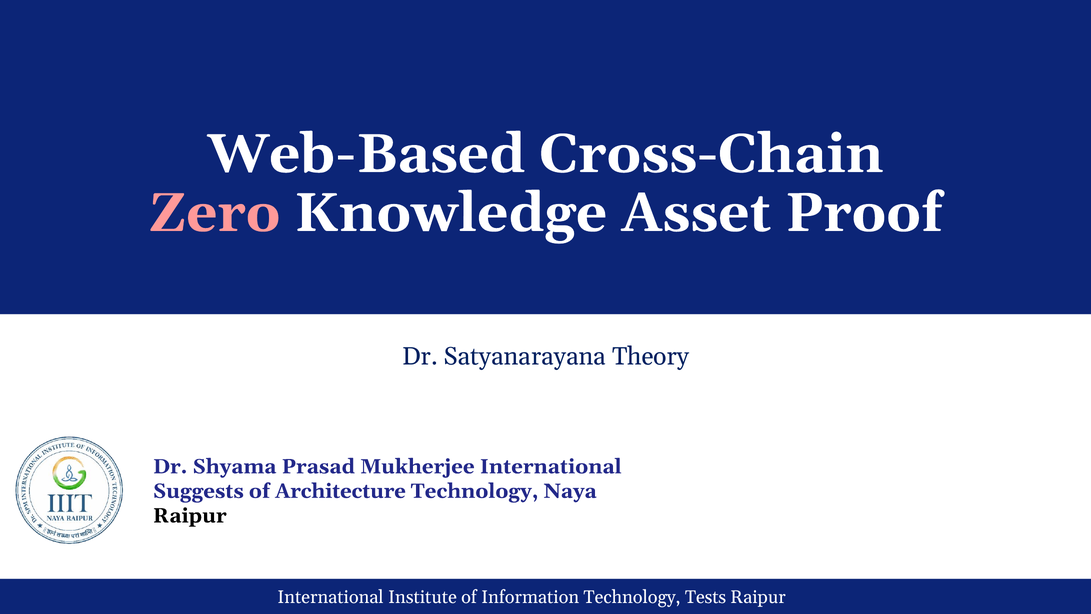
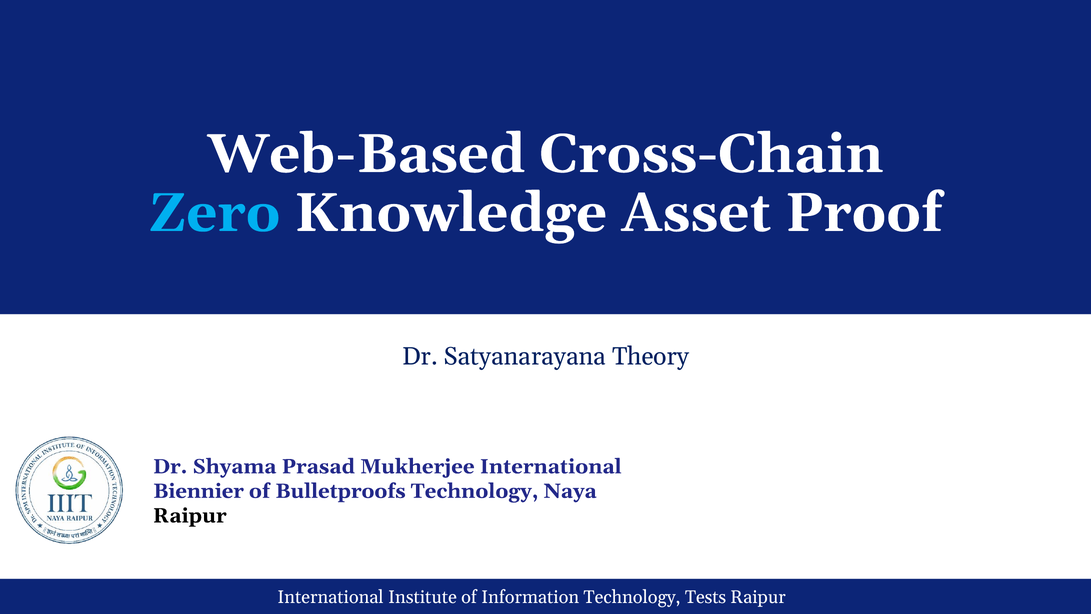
Zero colour: pink -> light blue
Suggests: Suggests -> Biennier
Architecture: Architecture -> Bulletproofs
